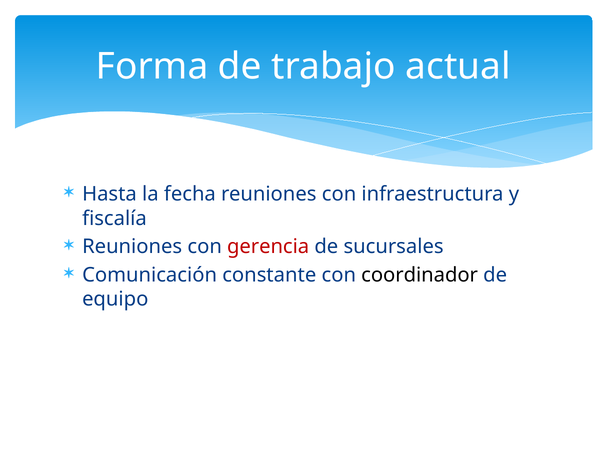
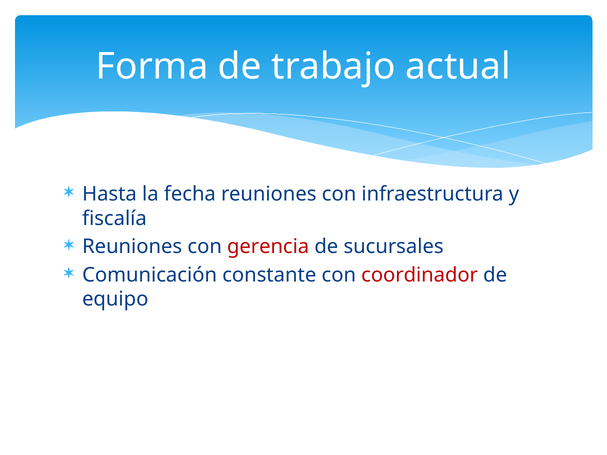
coordinador colour: black -> red
